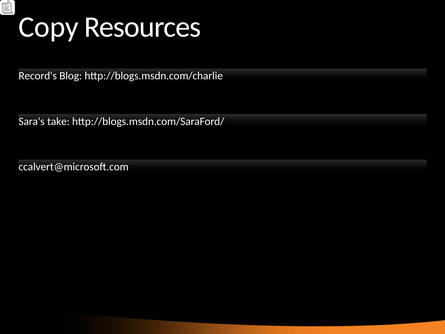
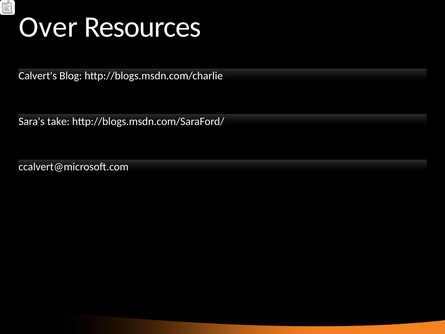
Copy: Copy -> Over
Record's: Record's -> Calvert's
